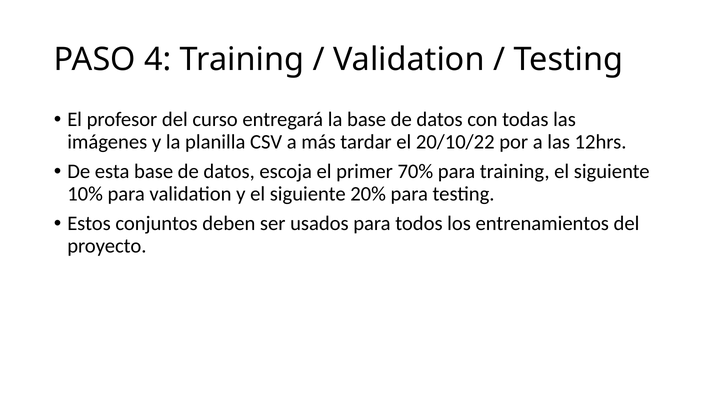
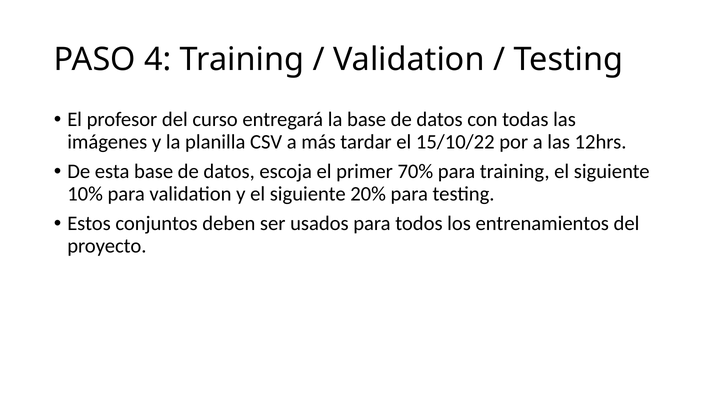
20/10/22: 20/10/22 -> 15/10/22
